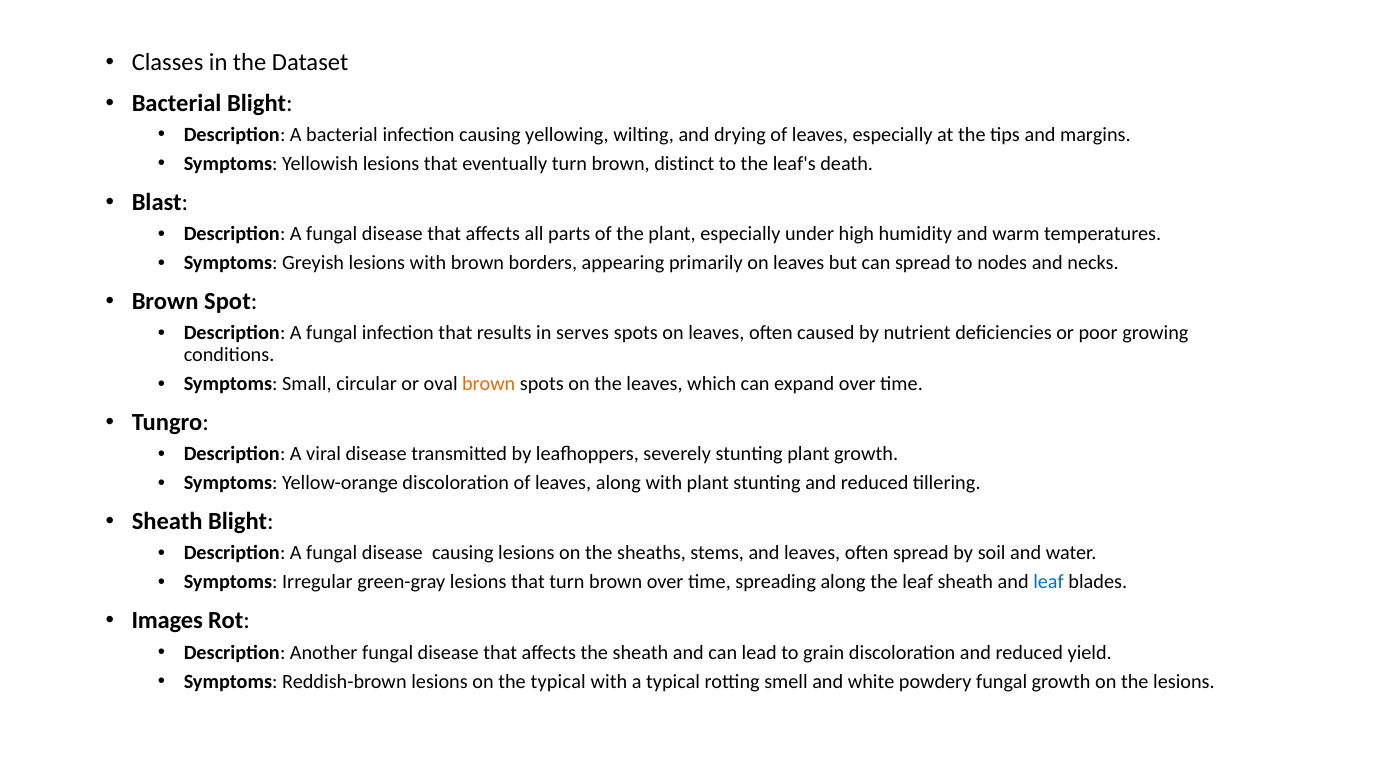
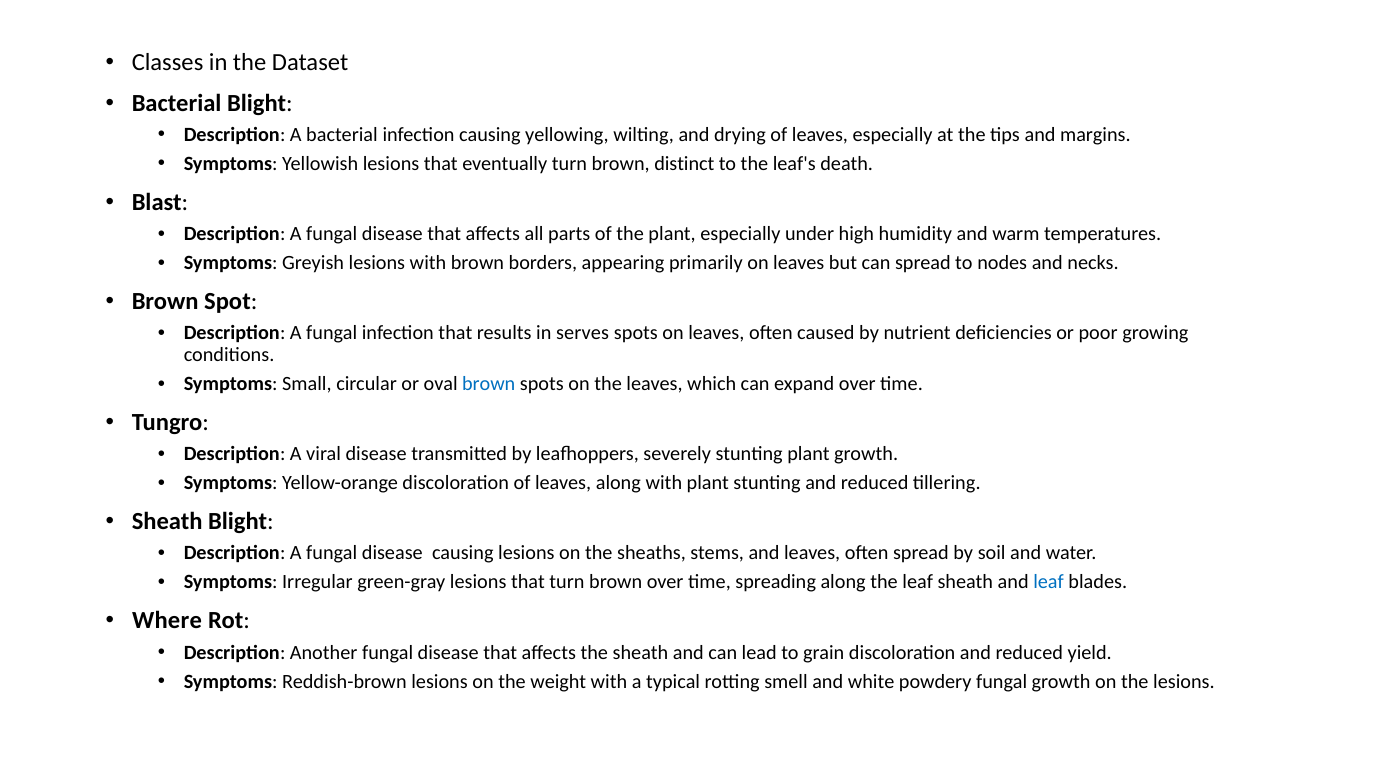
brown at (489, 384) colour: orange -> blue
Images: Images -> Where
the typical: typical -> weight
